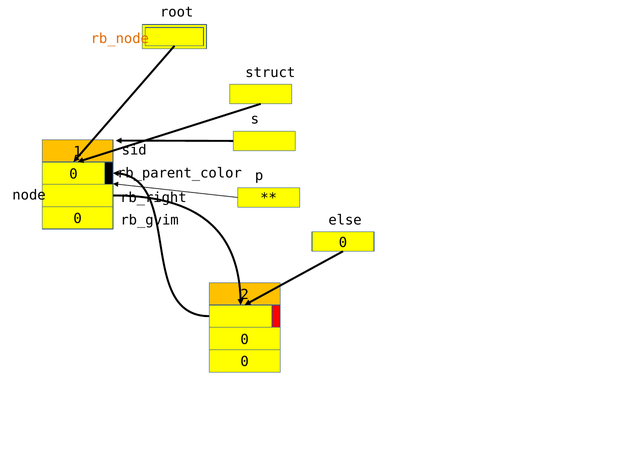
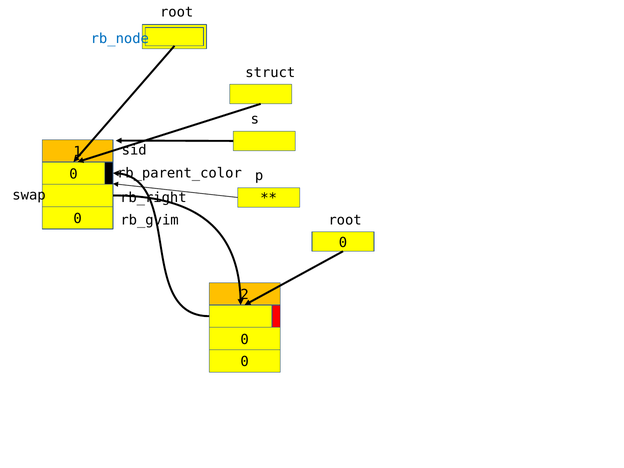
rb_node colour: orange -> blue
node: node -> swap
else at (345, 220): else -> root
